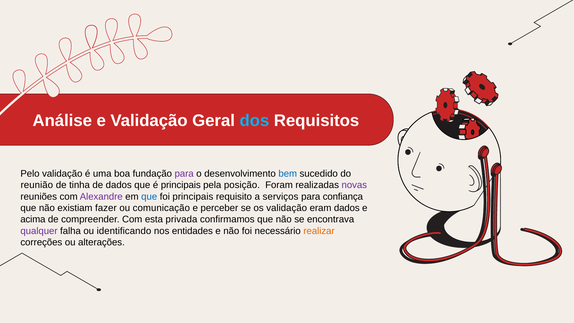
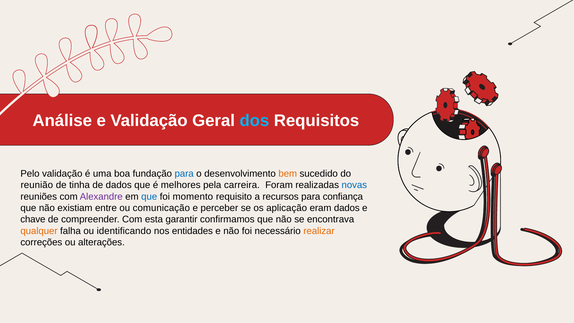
para at (184, 174) colour: purple -> blue
bem colour: blue -> orange
é principais: principais -> melhores
posição: posição -> carreira
novas colour: purple -> blue
foi principais: principais -> momento
serviços: serviços -> recursos
fazer: fazer -> entre
os validação: validação -> aplicação
acima: acima -> chave
privada: privada -> garantir
qualquer colour: purple -> orange
